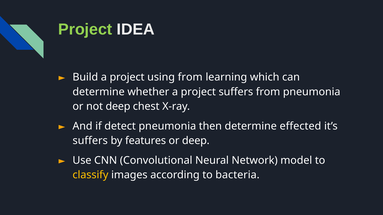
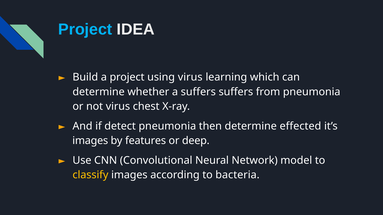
Project at (85, 29) colour: light green -> light blue
using from: from -> virus
whether a project: project -> suffers
not deep: deep -> virus
suffers at (90, 141): suffers -> images
